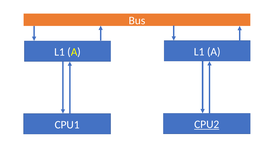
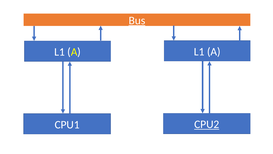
Bus underline: none -> present
